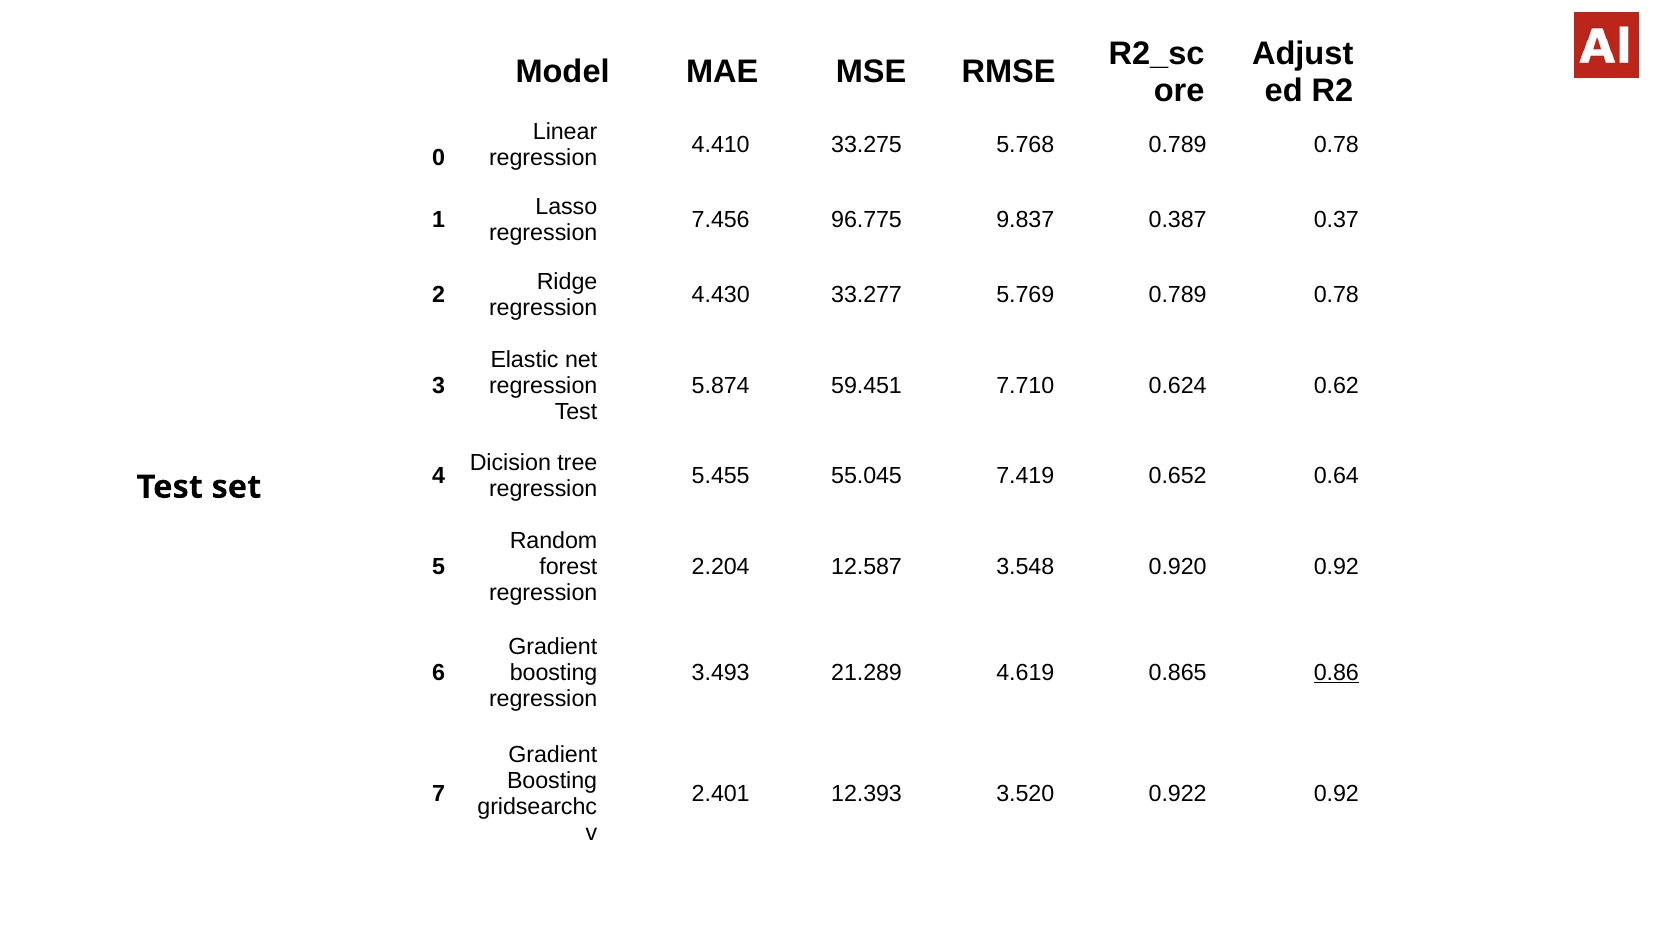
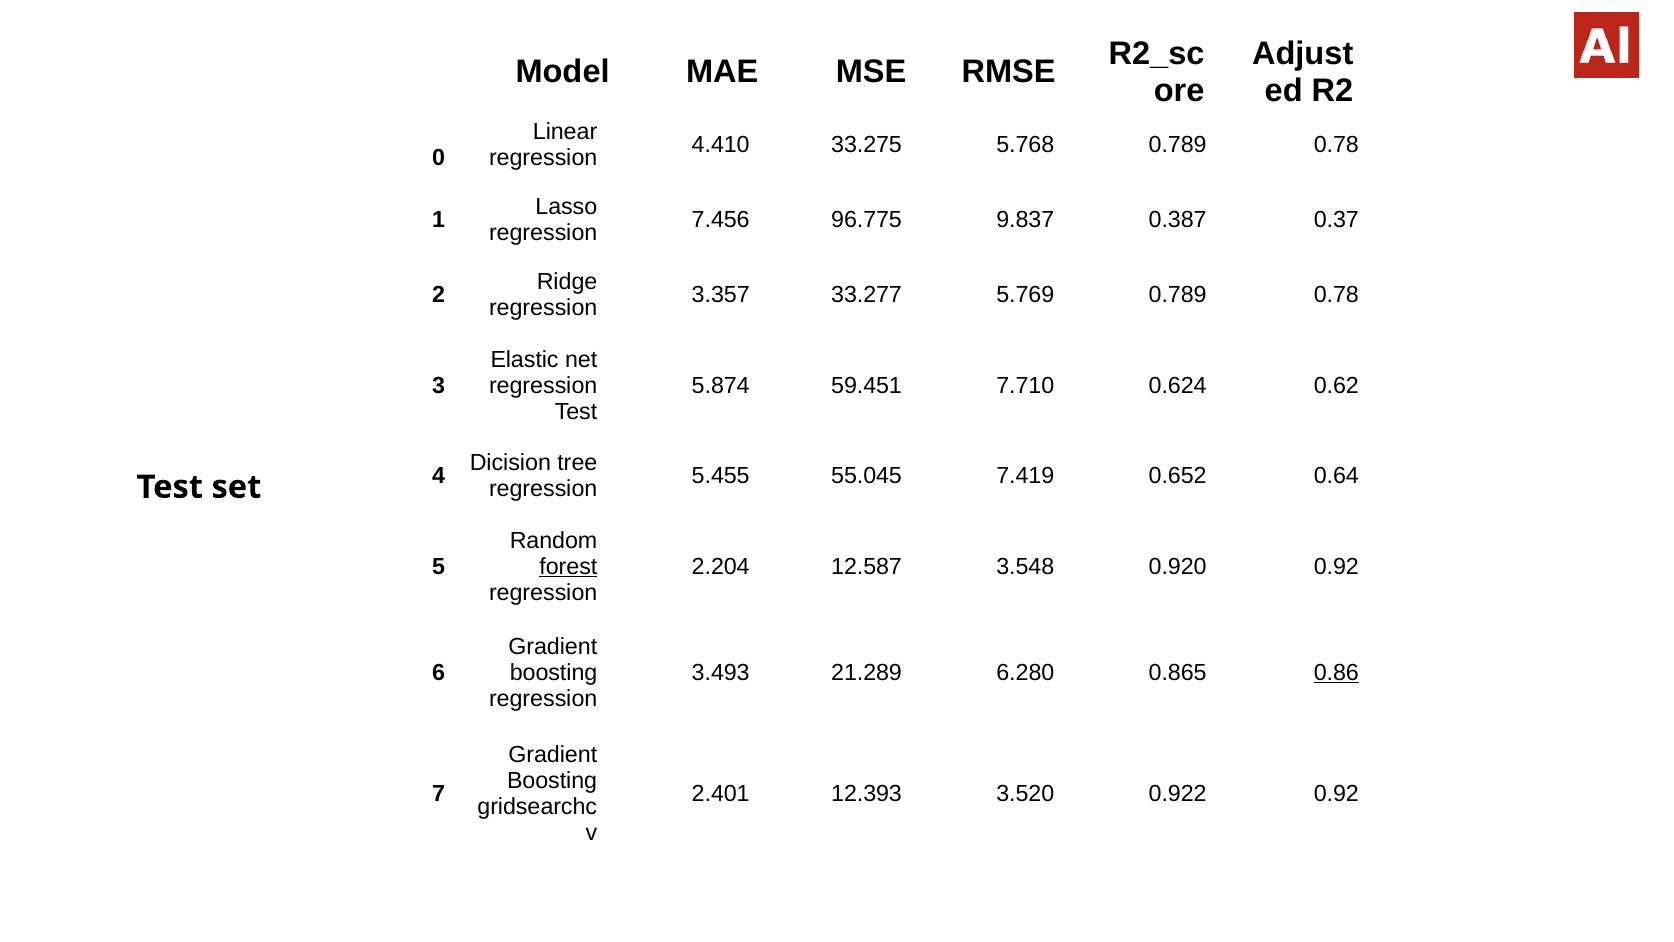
4.430: 4.430 -> 3.357
forest underline: none -> present
4.619: 4.619 -> 6.280
